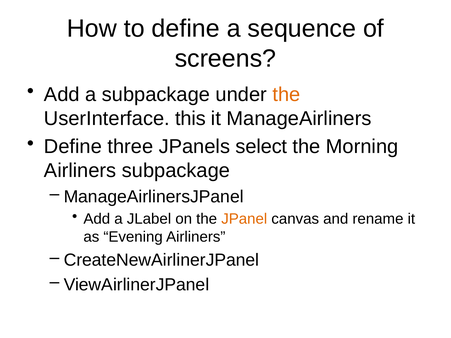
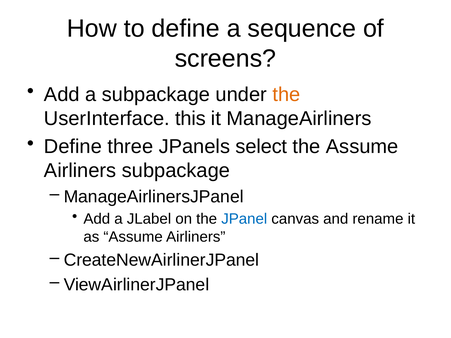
the Morning: Morning -> Assume
JPanel colour: orange -> blue
as Evening: Evening -> Assume
